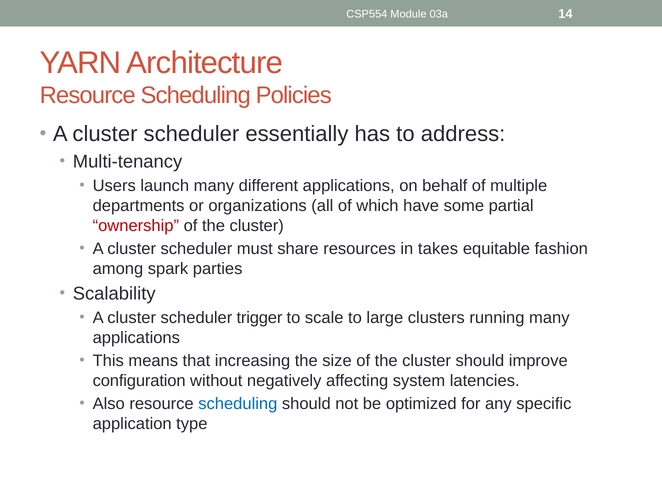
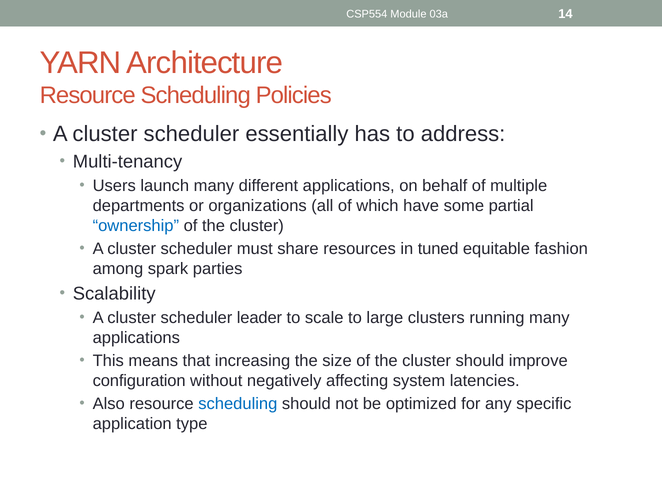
ownership colour: red -> blue
takes: takes -> tuned
trigger: trigger -> leader
